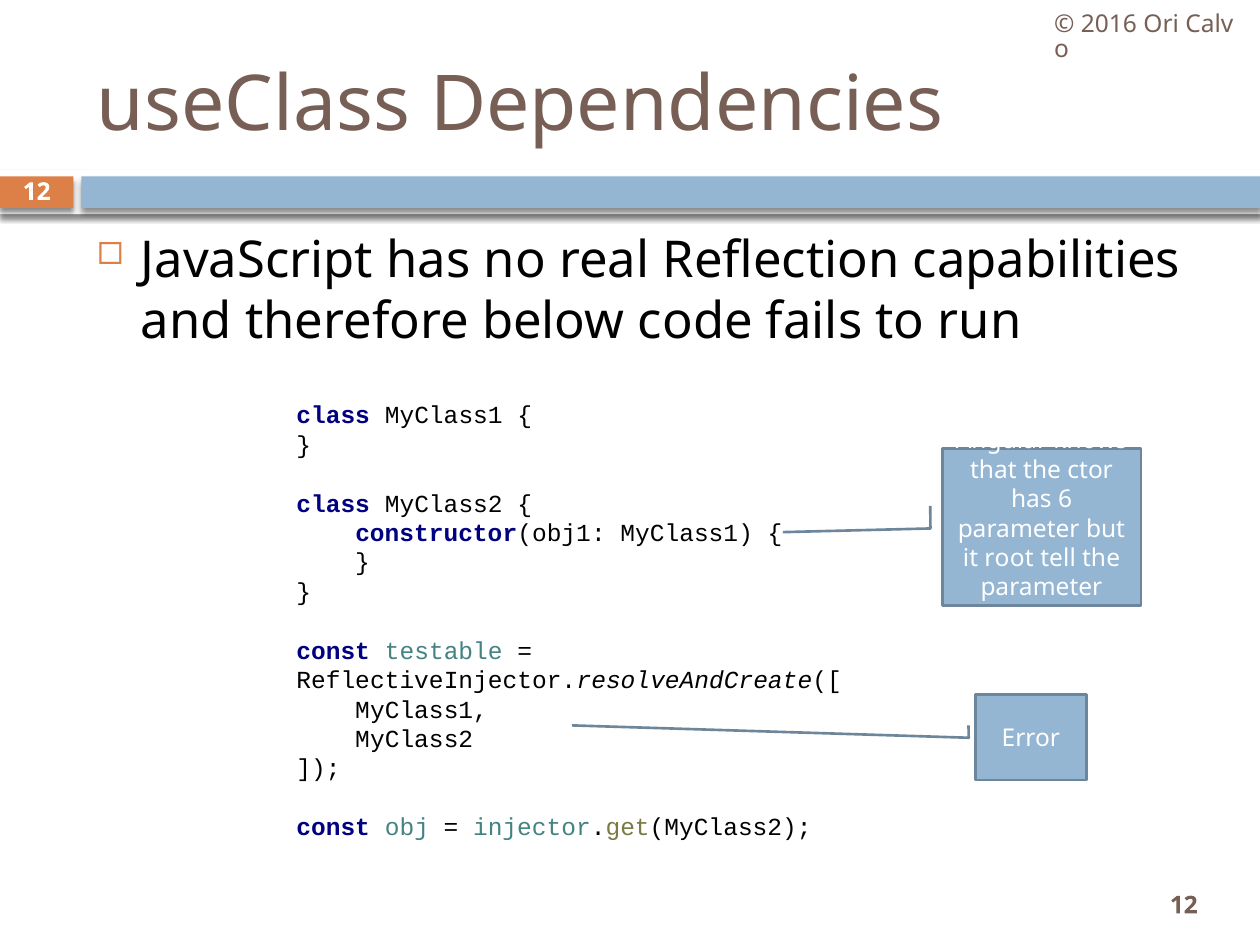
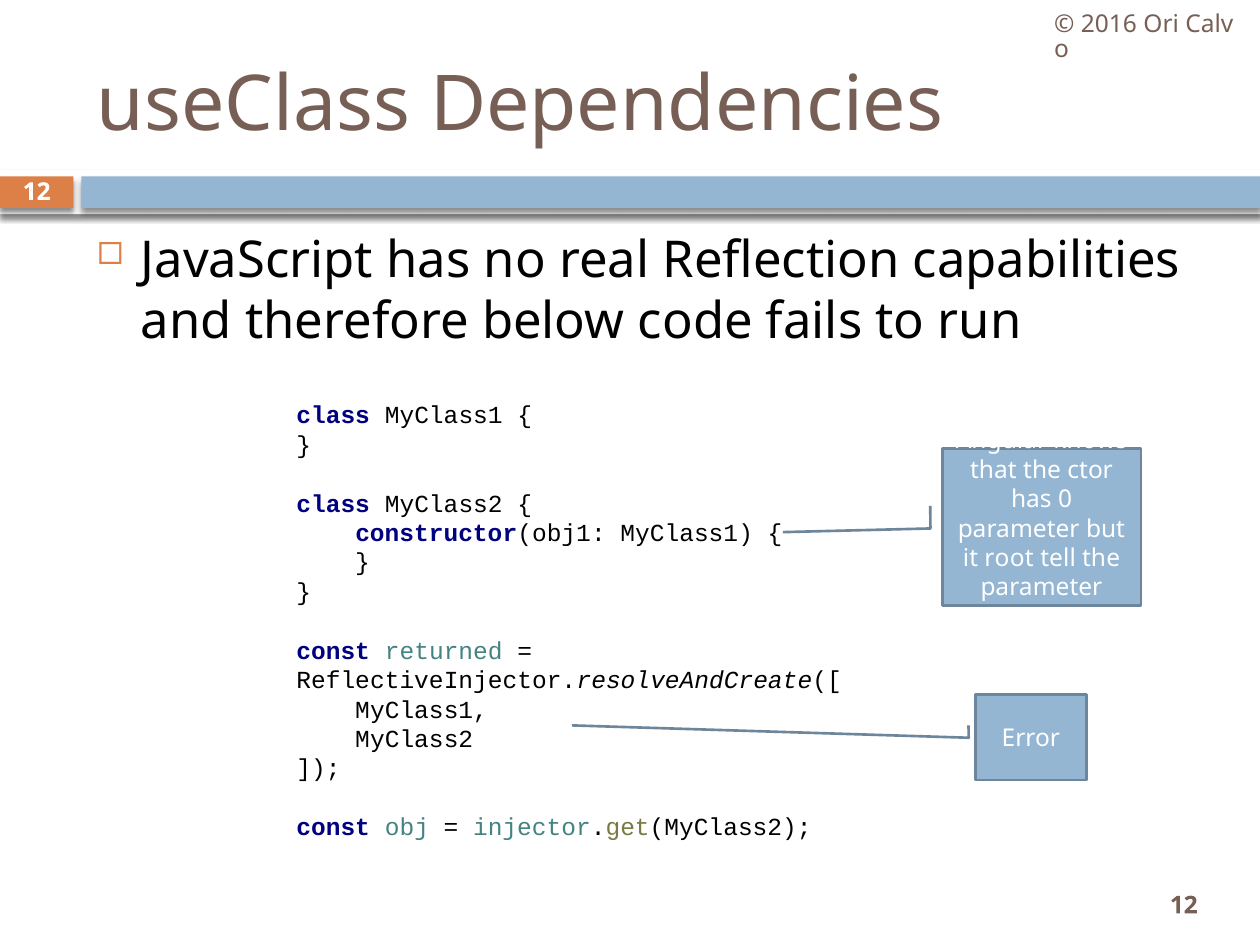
6: 6 -> 0
testable: testable -> returned
